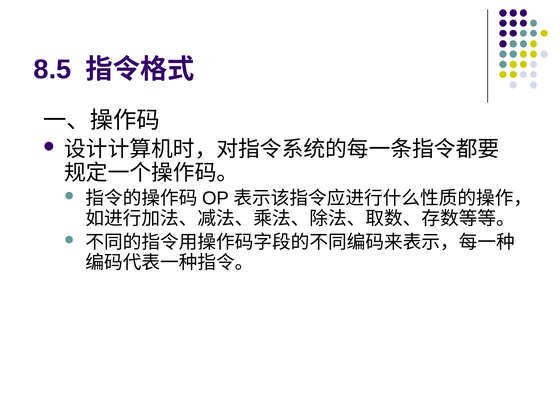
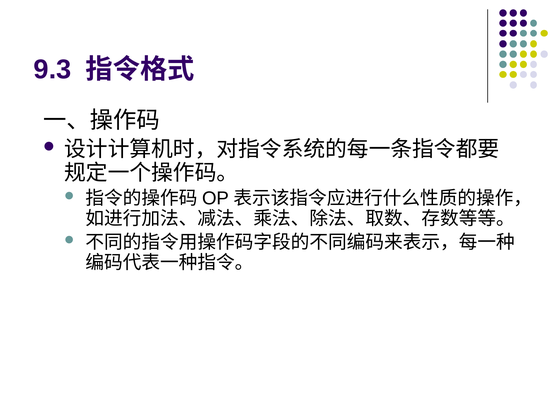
8.5: 8.5 -> 9.3
